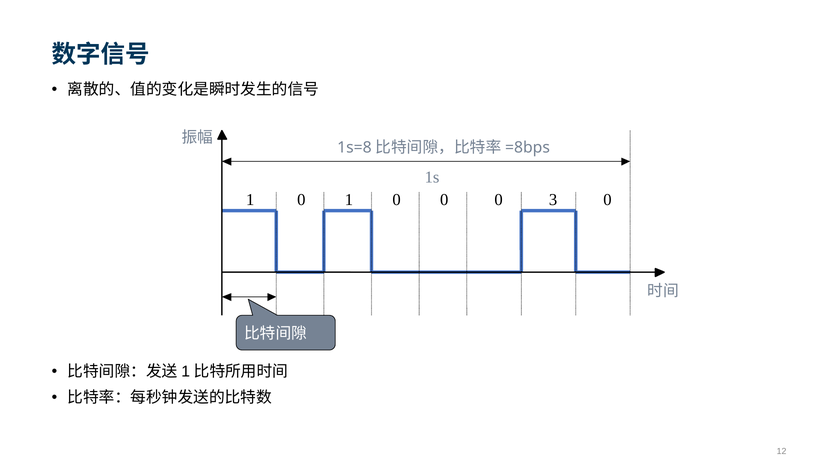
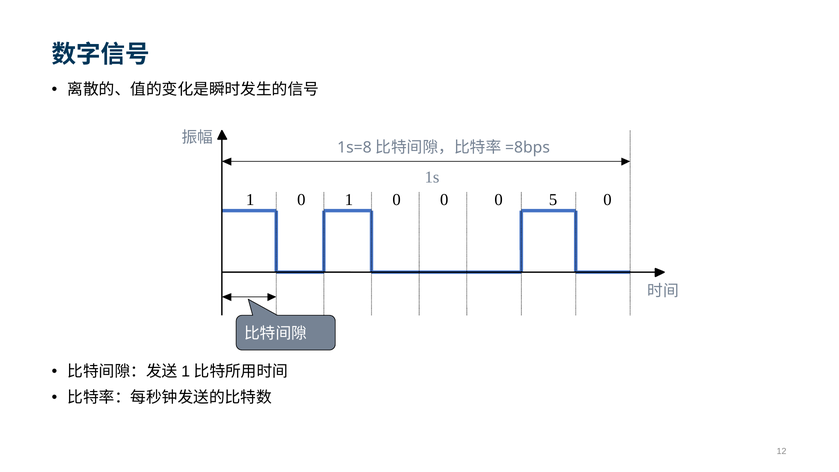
3: 3 -> 5
